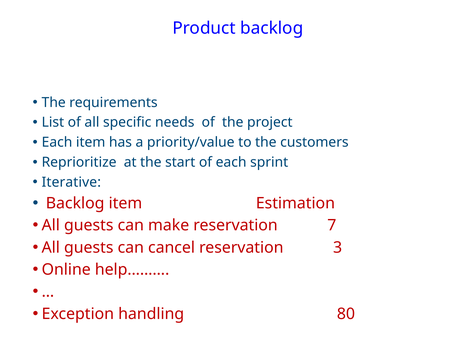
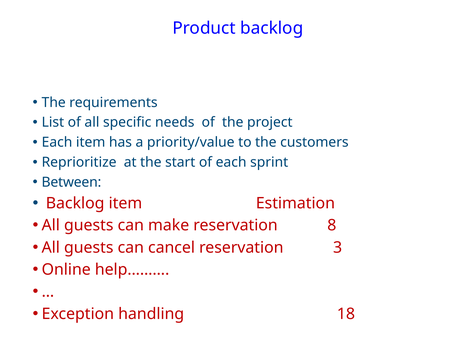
Iterative: Iterative -> Between
7: 7 -> 8
80: 80 -> 18
